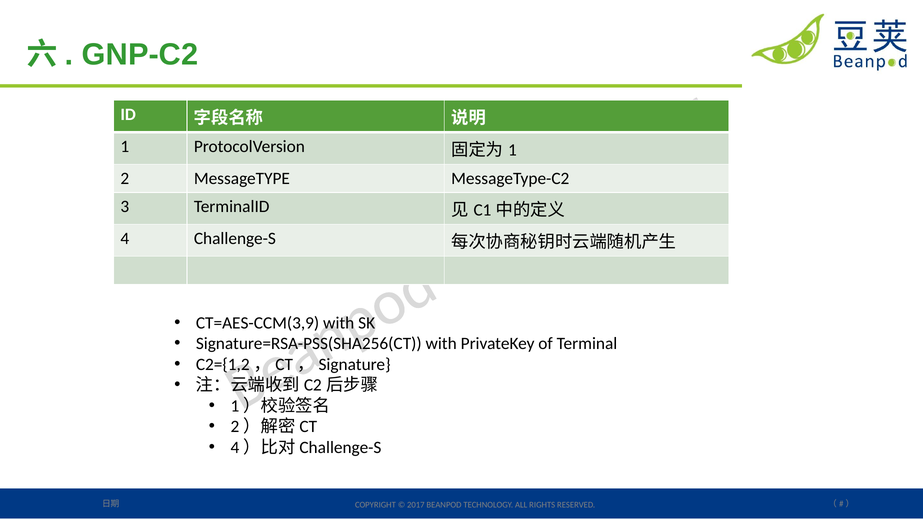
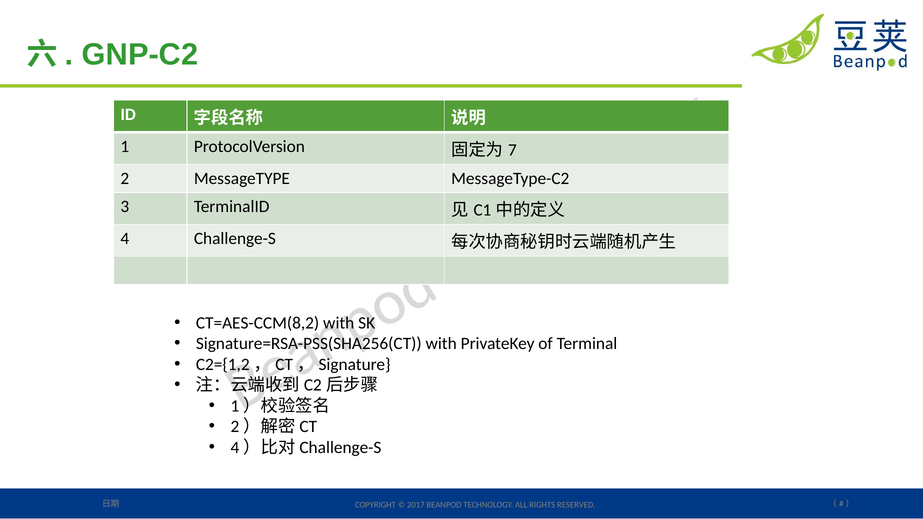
1 at (512, 150): 1 -> 7
CT=AES-CCM(3,9: CT=AES-CCM(3,9 -> CT=AES-CCM(8,2
